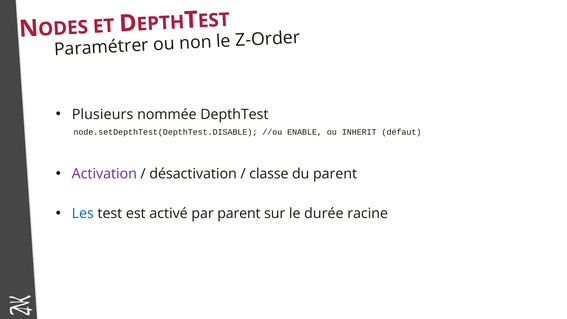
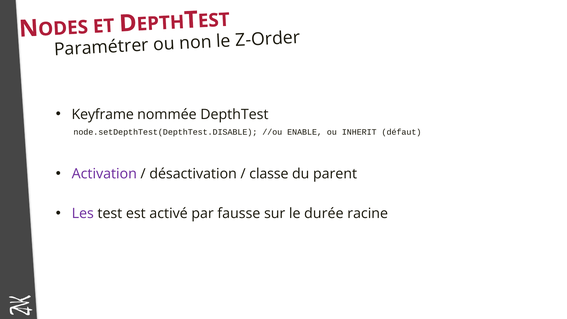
Plusieurs: Plusieurs -> Keyframe
Les colour: blue -> purple
par parent: parent -> fausse
